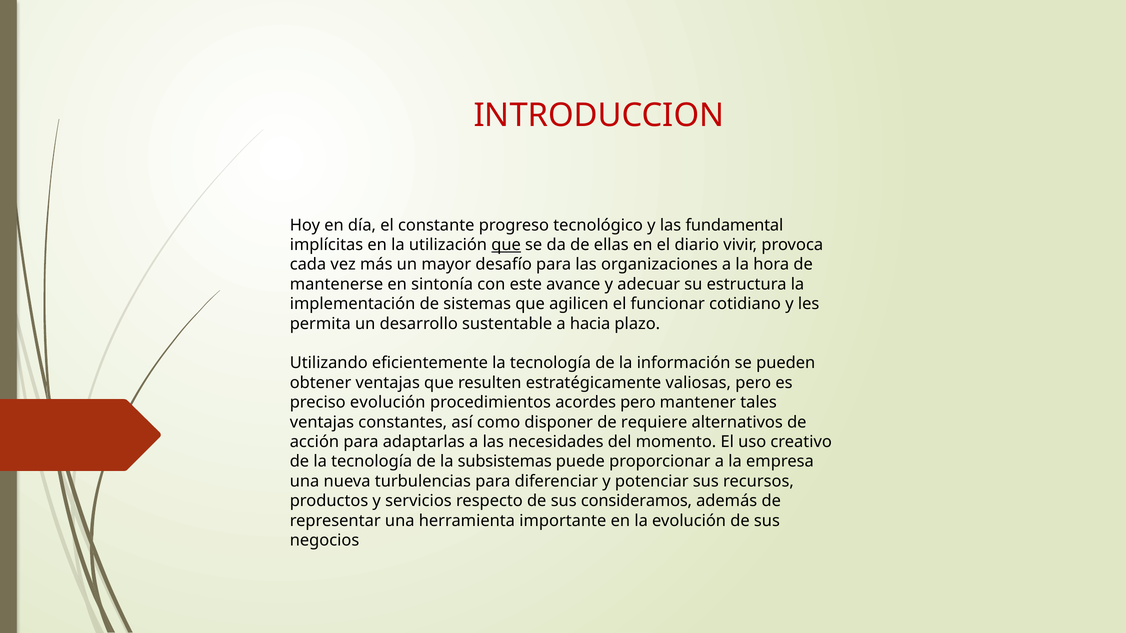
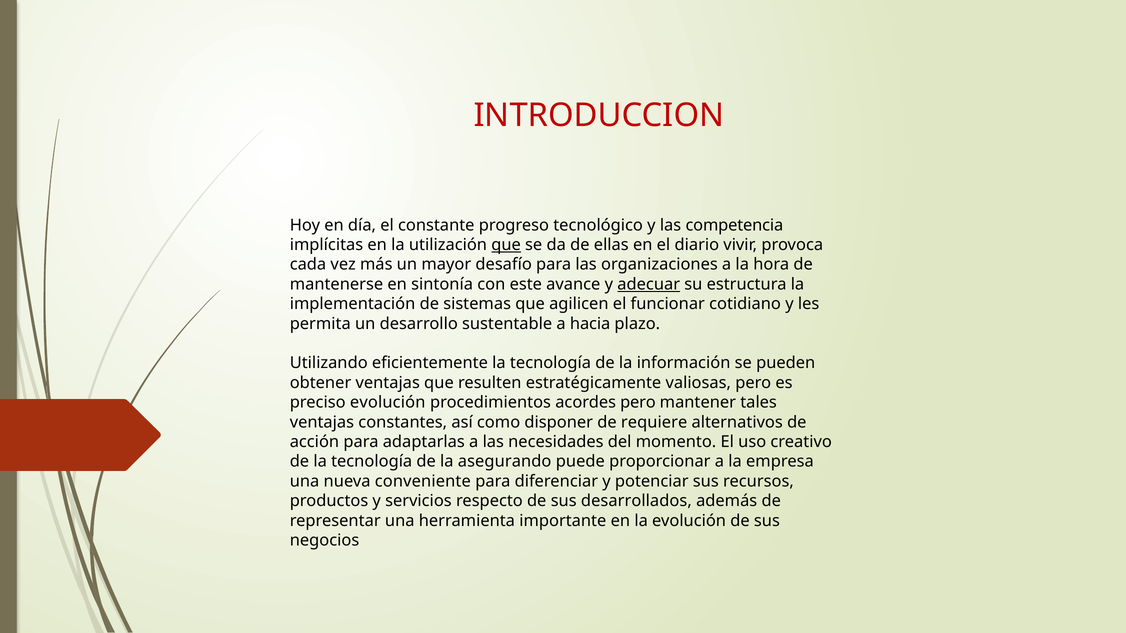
fundamental: fundamental -> competencia
adecuar underline: none -> present
subsistemas: subsistemas -> asegurando
turbulencias: turbulencias -> conveniente
consideramos: consideramos -> desarrollados
